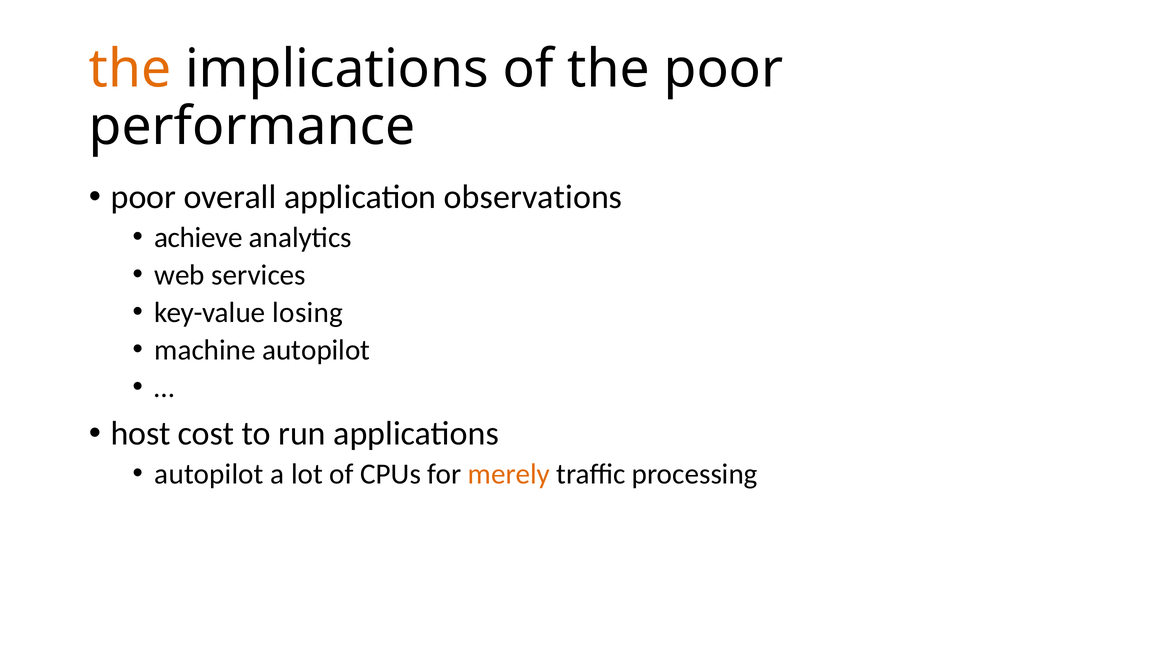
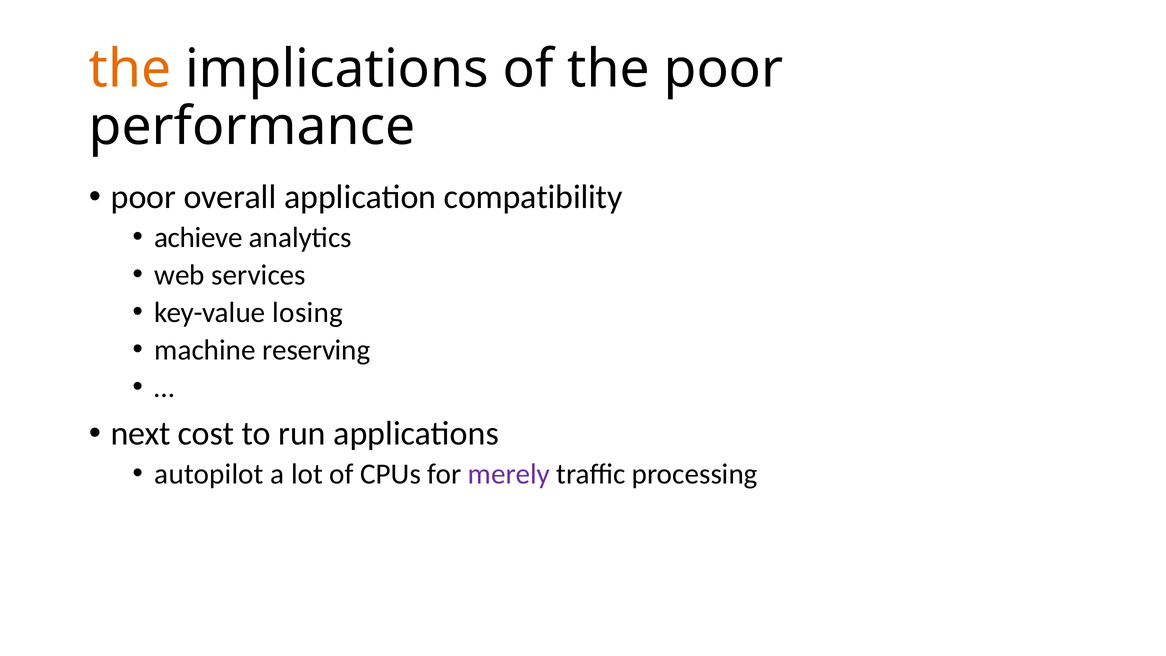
observations: observations -> compatibility
machine autopilot: autopilot -> reserving
host: host -> next
merely colour: orange -> purple
